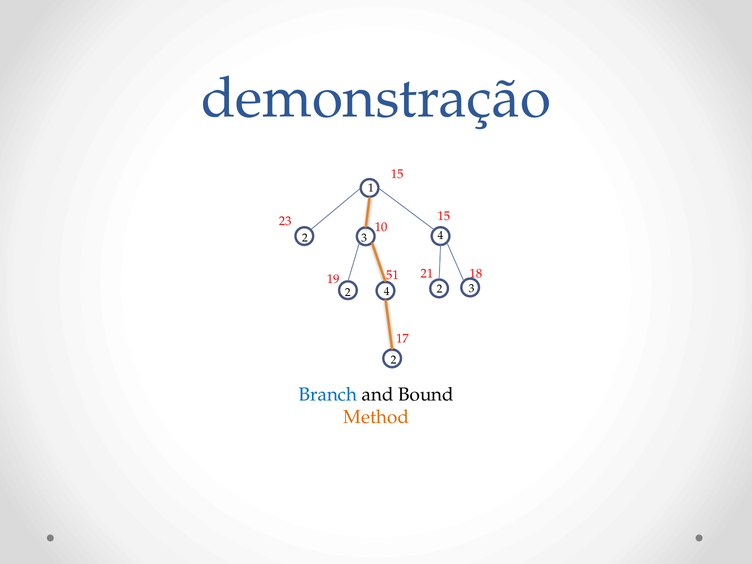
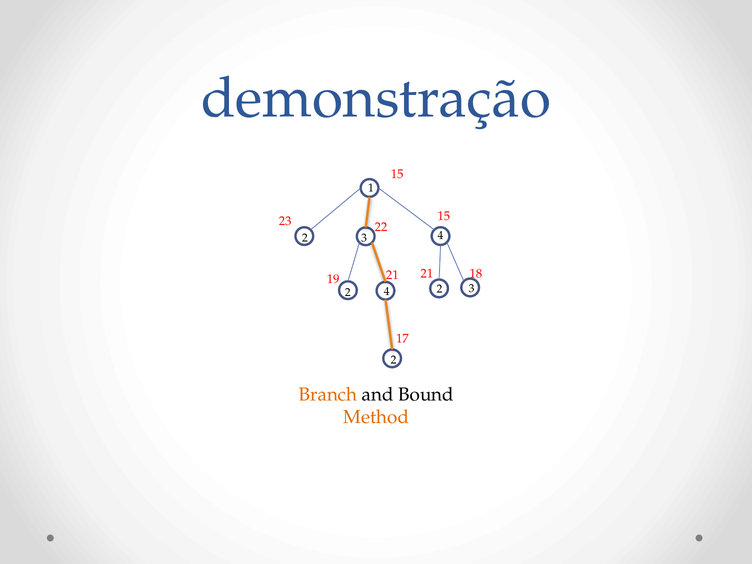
10: 10 -> 22
19 51: 51 -> 21
Branch colour: blue -> orange
